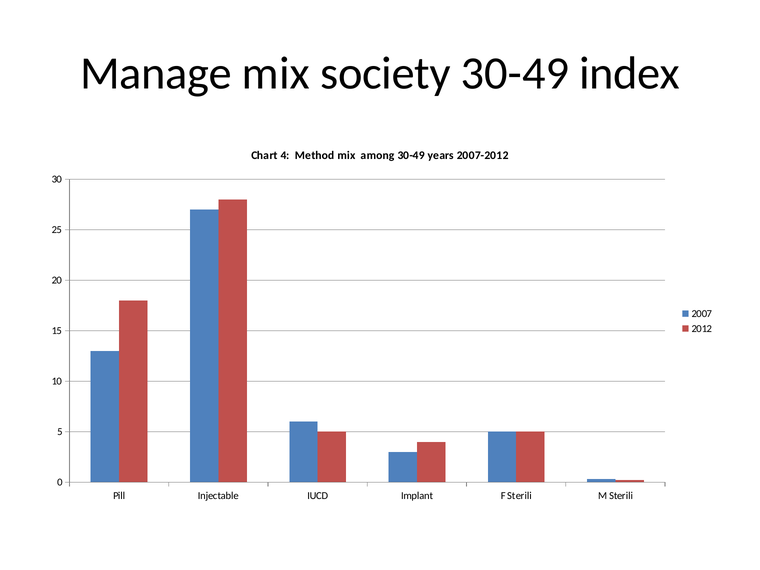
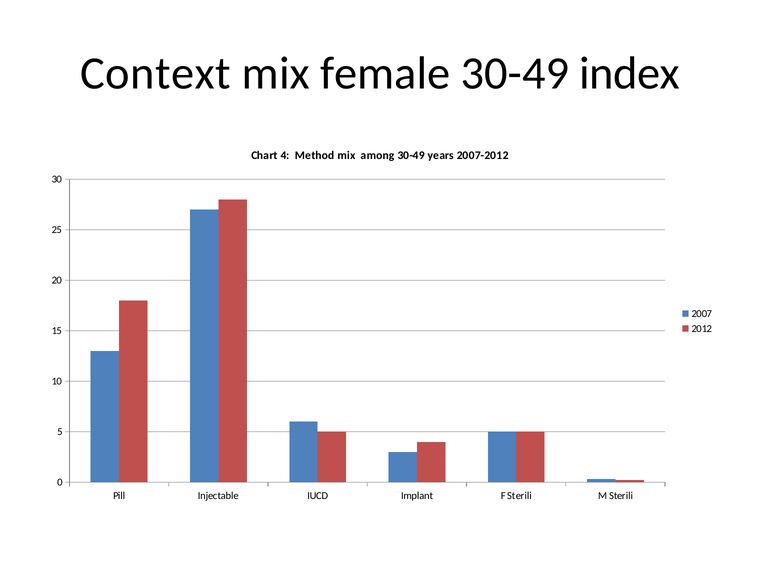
Manage: Manage -> Context
society: society -> female
